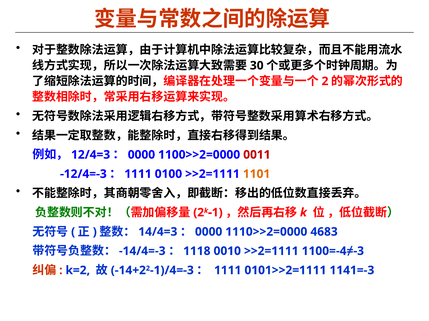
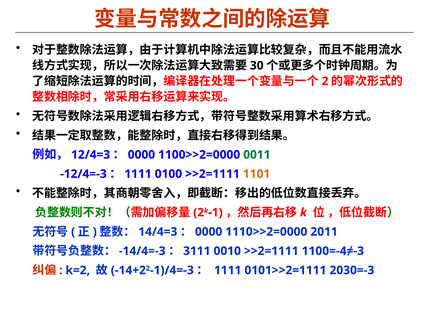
0011 colour: red -> green
4683: 4683 -> 2011
1118: 1118 -> 3111
1141=-3: 1141=-3 -> 2030=-3
